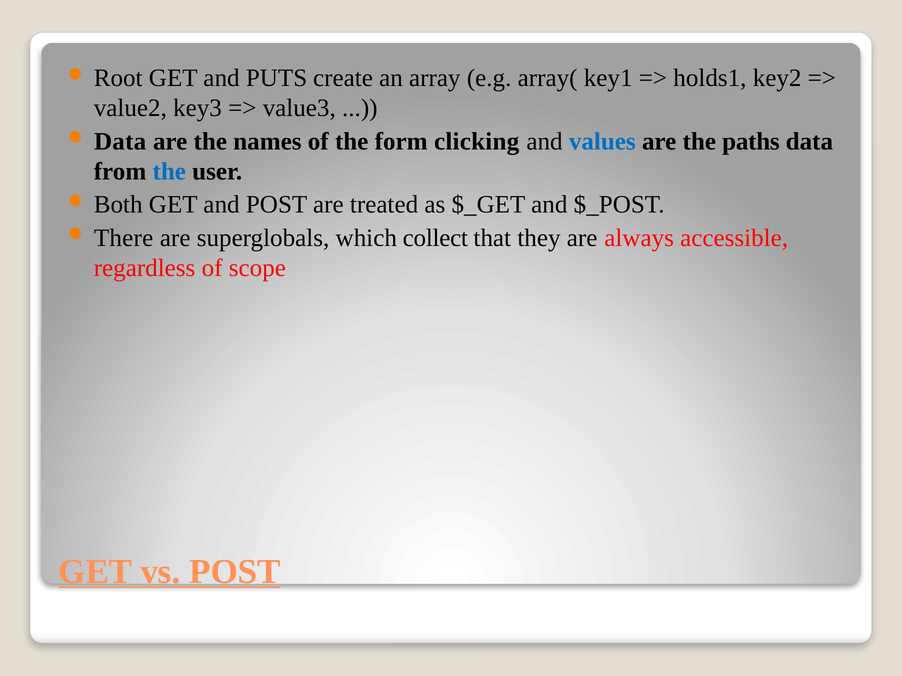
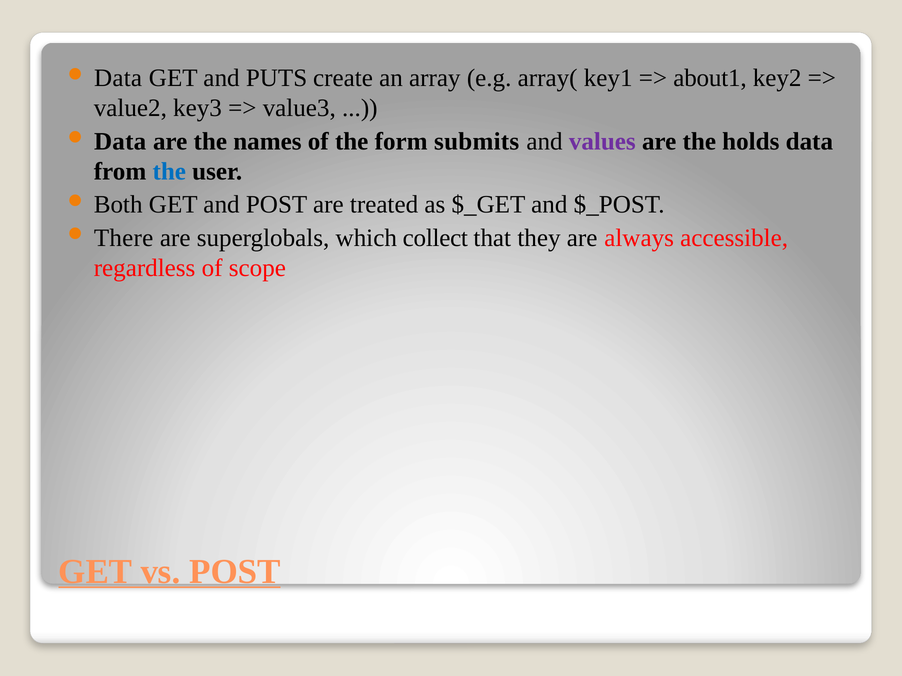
Root at (118, 78): Root -> Data
holds1: holds1 -> about1
clicking: clicking -> submits
values colour: blue -> purple
paths: paths -> holds
